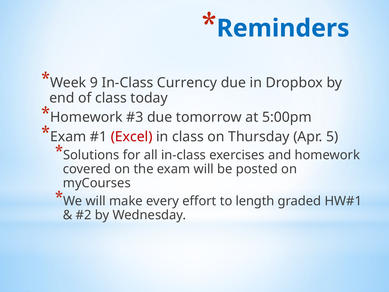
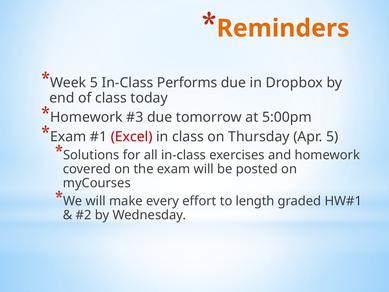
Reminders colour: blue -> orange
Week 9: 9 -> 5
Currency: Currency -> Performs
